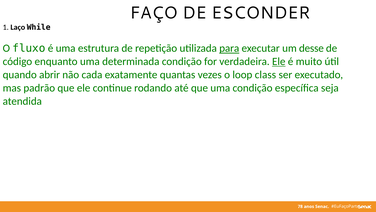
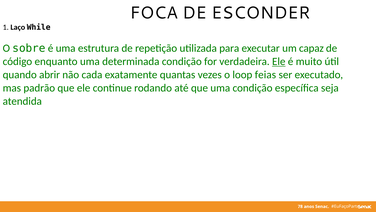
FAÇO: FAÇO -> FOCA
fluxo: fluxo -> sobre
para underline: present -> none
desse: desse -> capaz
class: class -> feias
